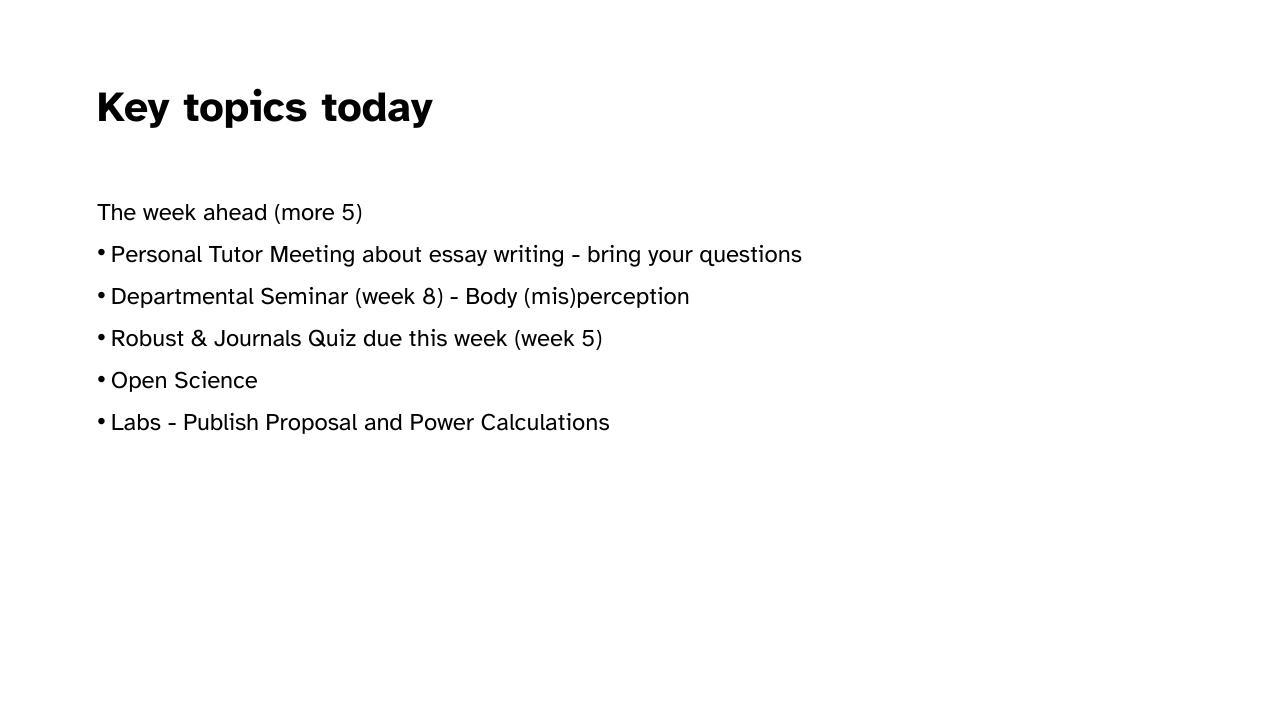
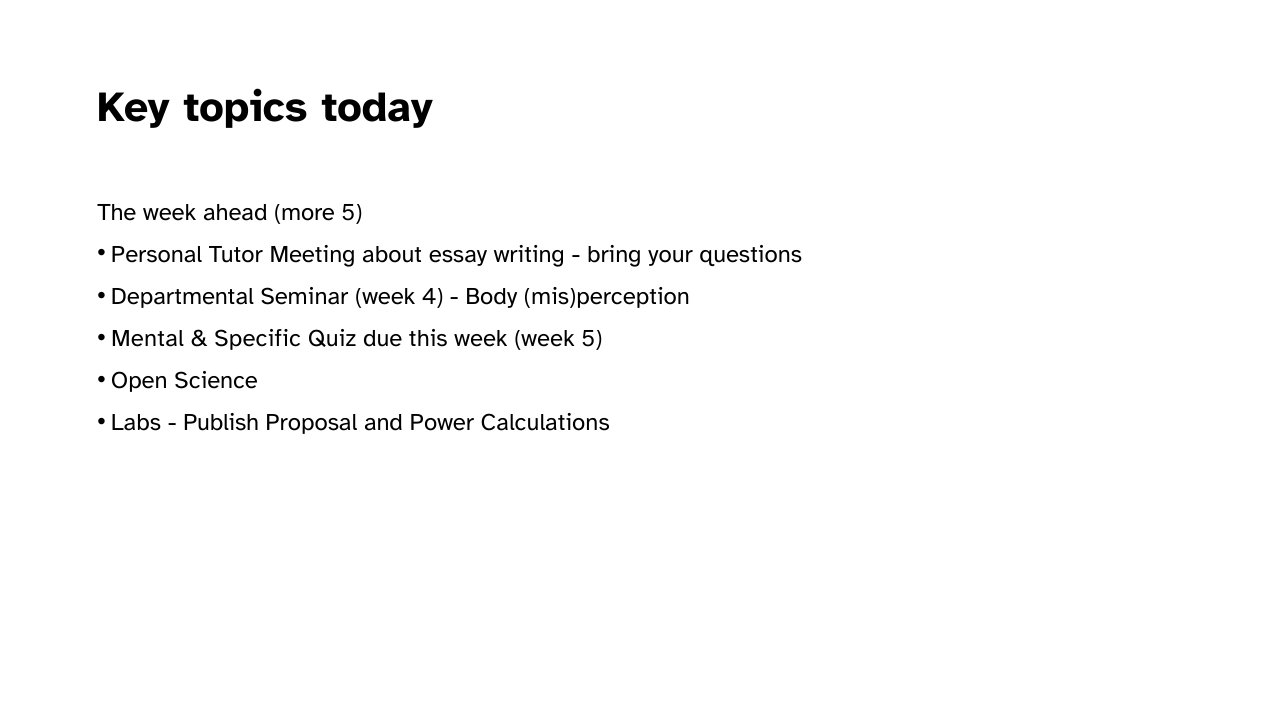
8: 8 -> 4
Robust: Robust -> Mental
Journals: Journals -> Specific
